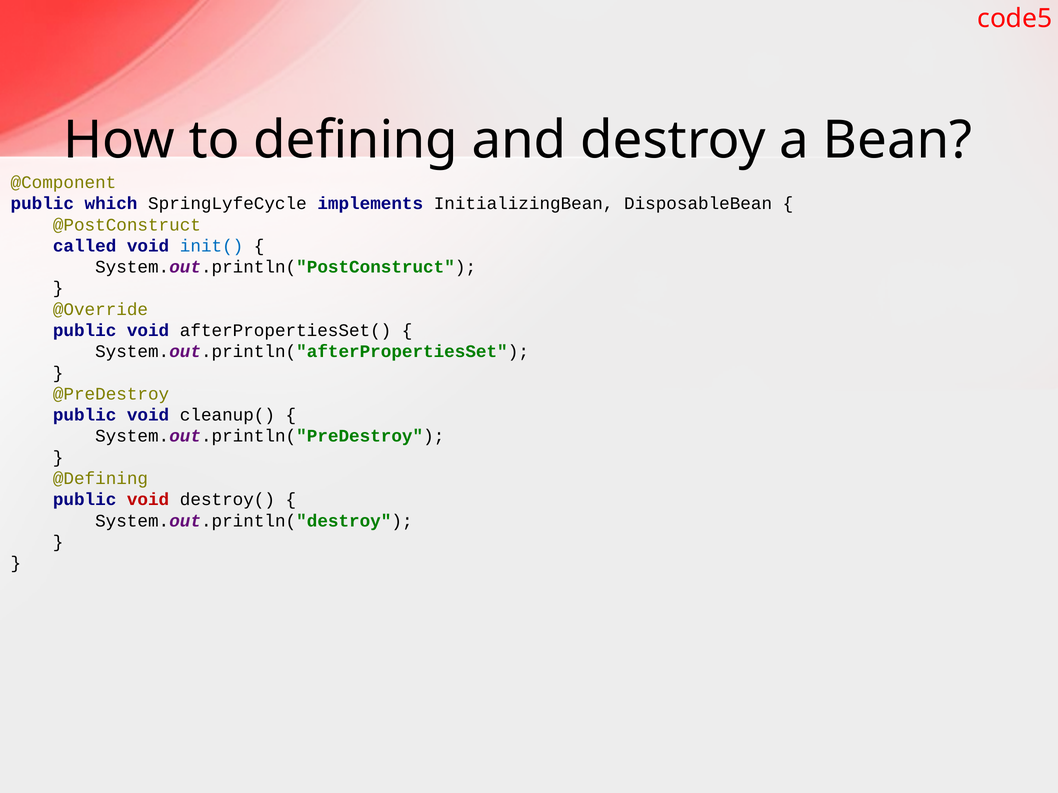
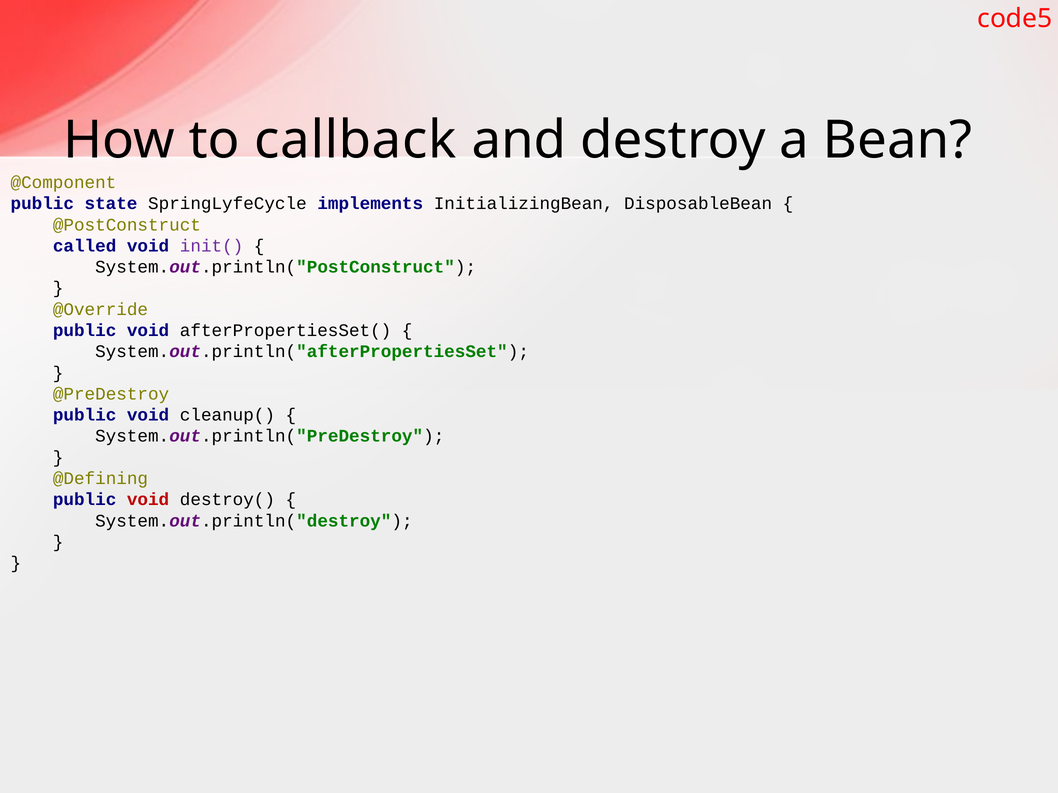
defining: defining -> callback
which: which -> state
init( colour: blue -> purple
